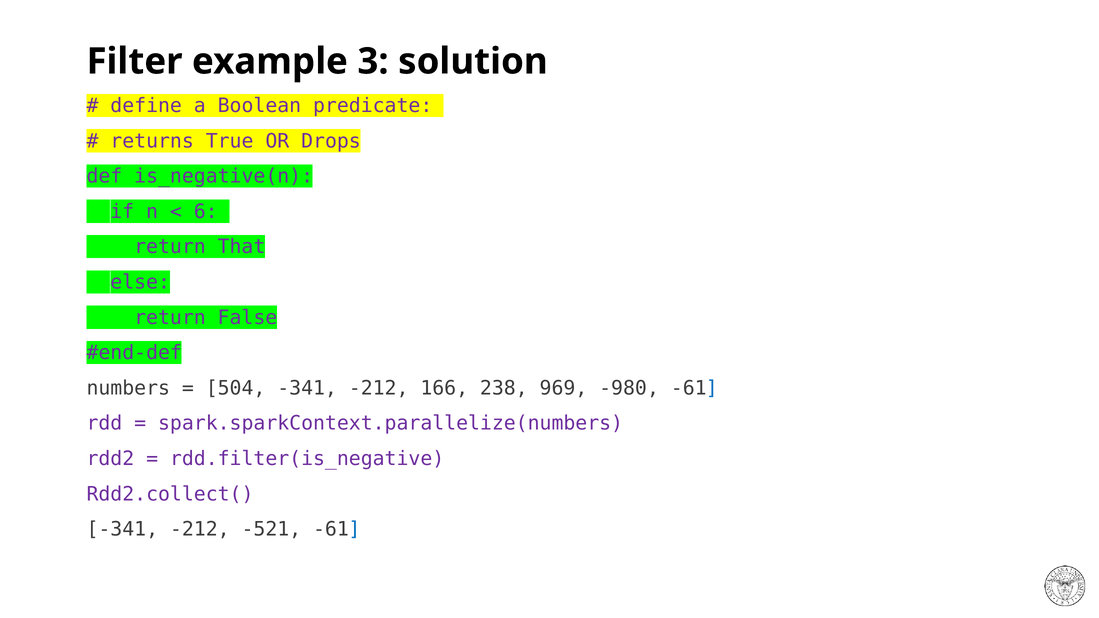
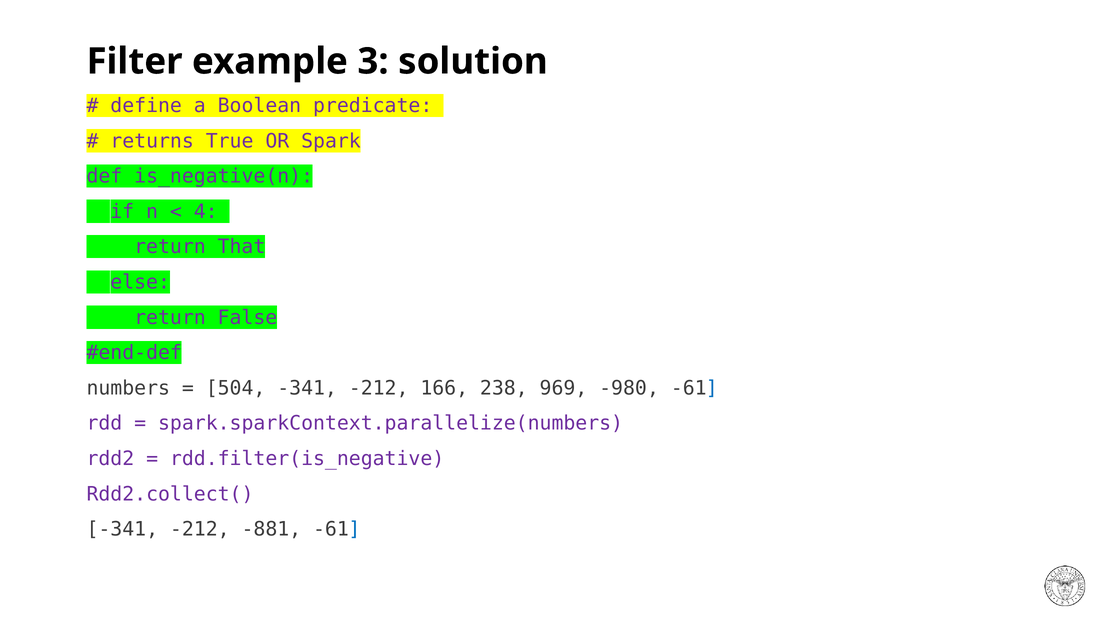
Drops: Drops -> Spark
6: 6 -> 4
-521: -521 -> -881
